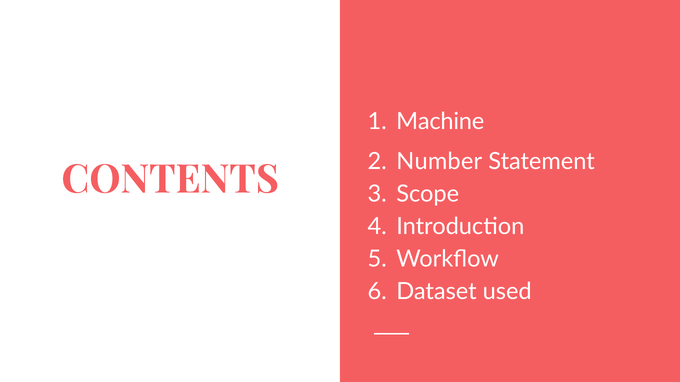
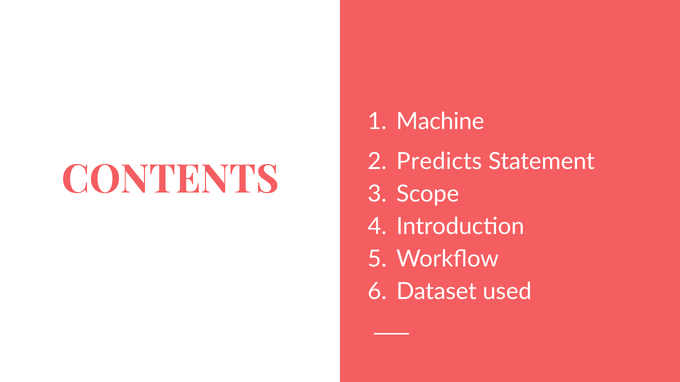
Number: Number -> Predicts
